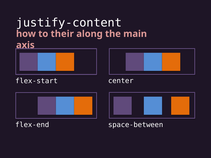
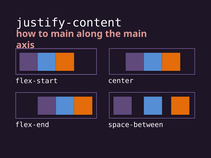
to their: their -> main
